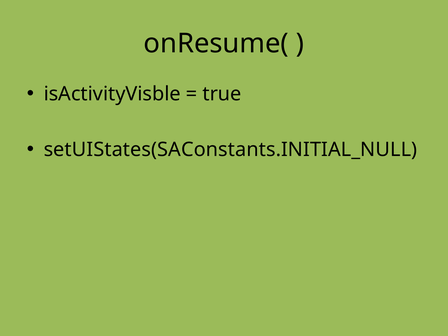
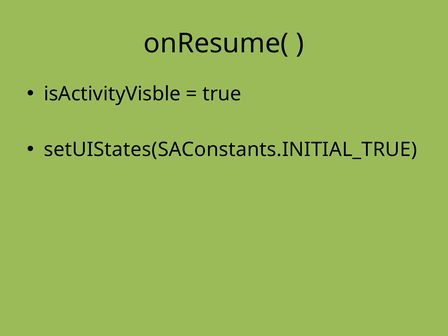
setUIStates(SAConstants.INITIAL_NULL: setUIStates(SAConstants.INITIAL_NULL -> setUIStates(SAConstants.INITIAL_TRUE
